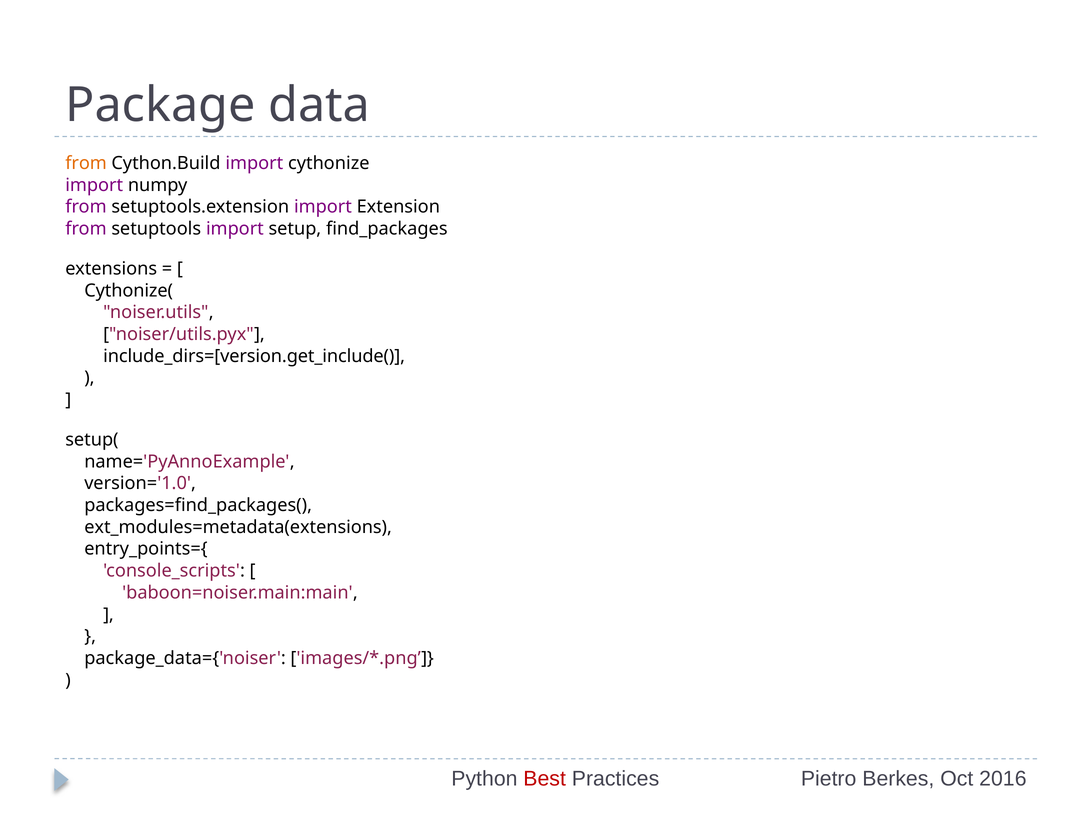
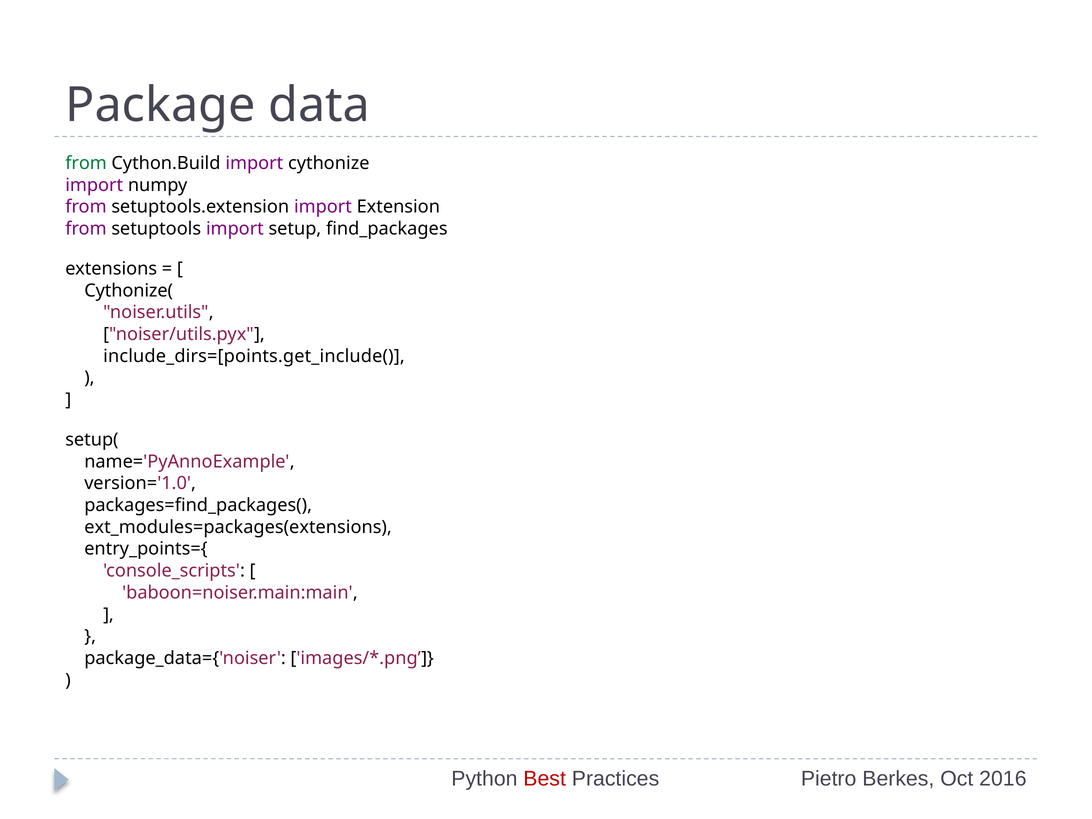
from at (86, 163) colour: orange -> green
include_dirs=[version.get_include(: include_dirs=[version.get_include( -> include_dirs=[points.get_include(
ext_modules=metadata(extensions: ext_modules=metadata(extensions -> ext_modules=packages(extensions
